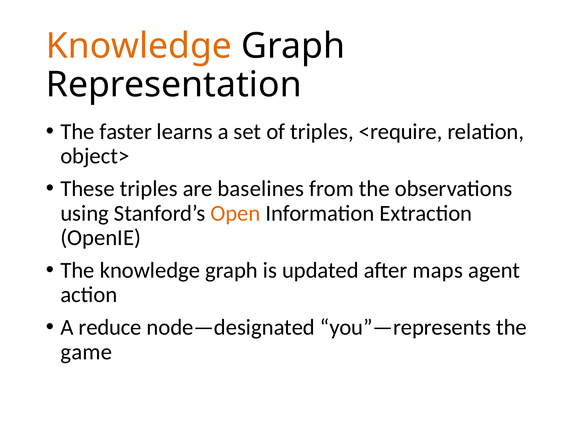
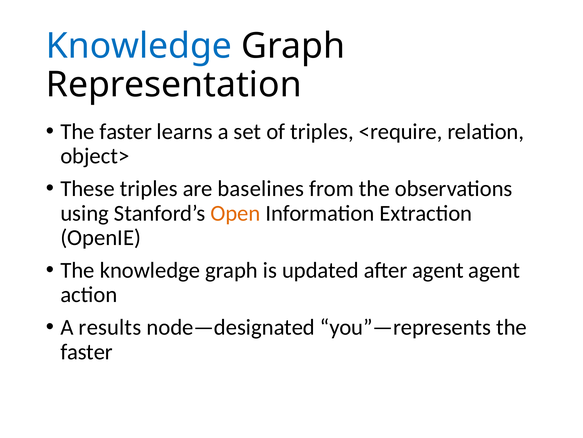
Knowledge at (139, 46) colour: orange -> blue
after maps: maps -> agent
reduce: reduce -> results
game at (86, 351): game -> faster
